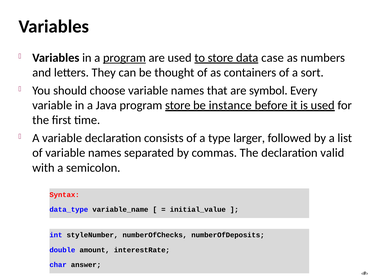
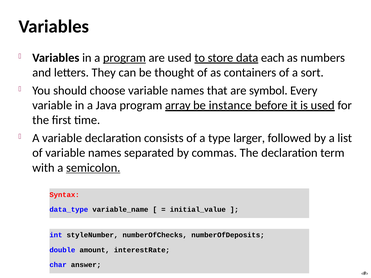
case: case -> each
program store: store -> array
valid: valid -> term
semicolon underline: none -> present
